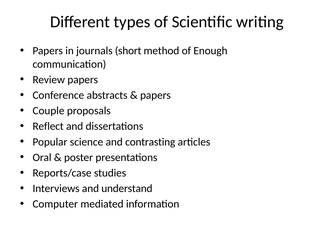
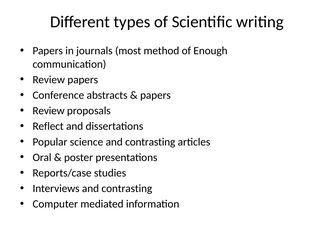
short: short -> most
Couple at (49, 111): Couple -> Review
Interviews and understand: understand -> contrasting
